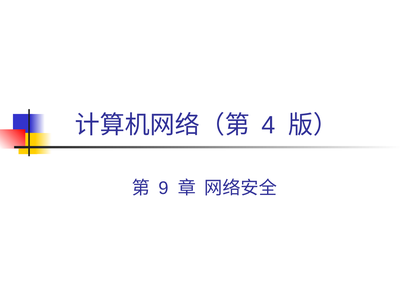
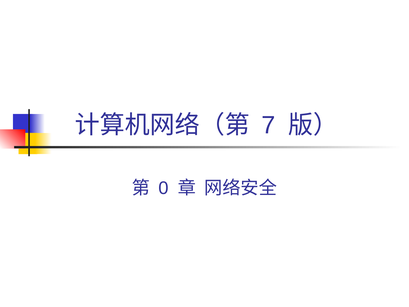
4: 4 -> 7
9: 9 -> 0
